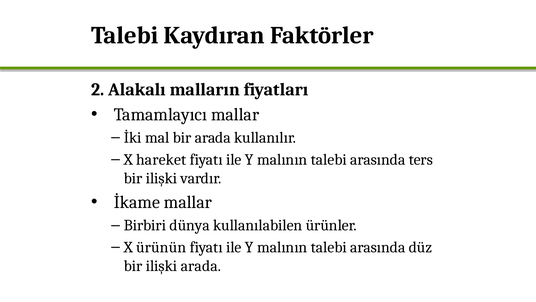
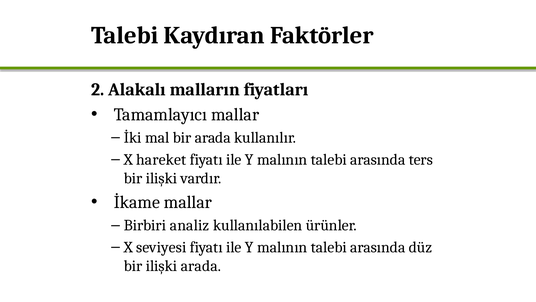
dünya: dünya -> analiz
ürünün: ürünün -> seviyesi
